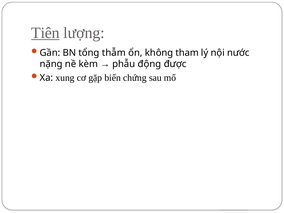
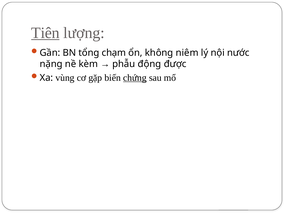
thẫm: thẫm -> chạm
tham: tham -> niêm
xung: xung -> vùng
chứng underline: none -> present
